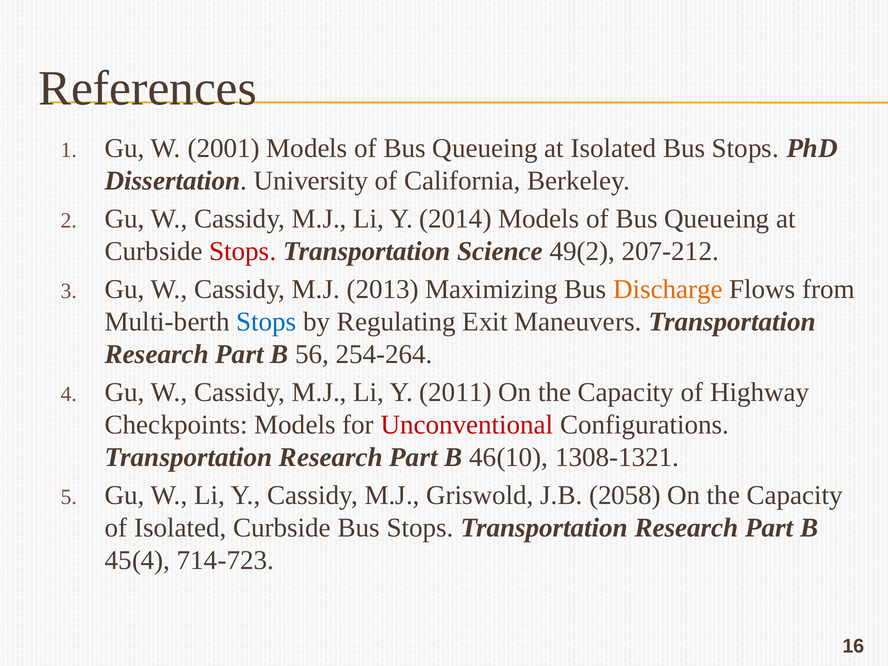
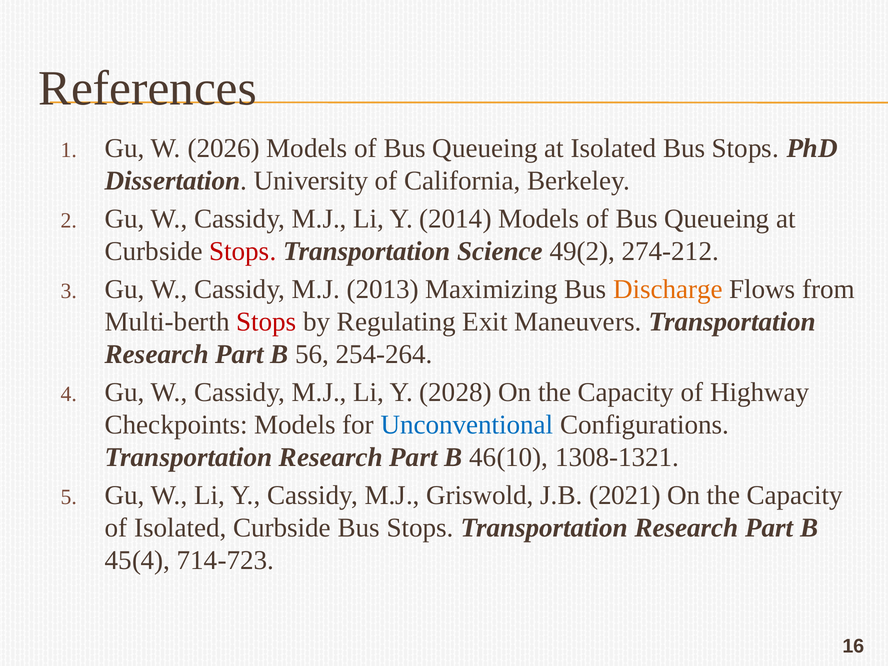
2001: 2001 -> 2026
207-212: 207-212 -> 274-212
Stops at (266, 322) colour: blue -> red
2011: 2011 -> 2028
Unconventional colour: red -> blue
2058: 2058 -> 2021
